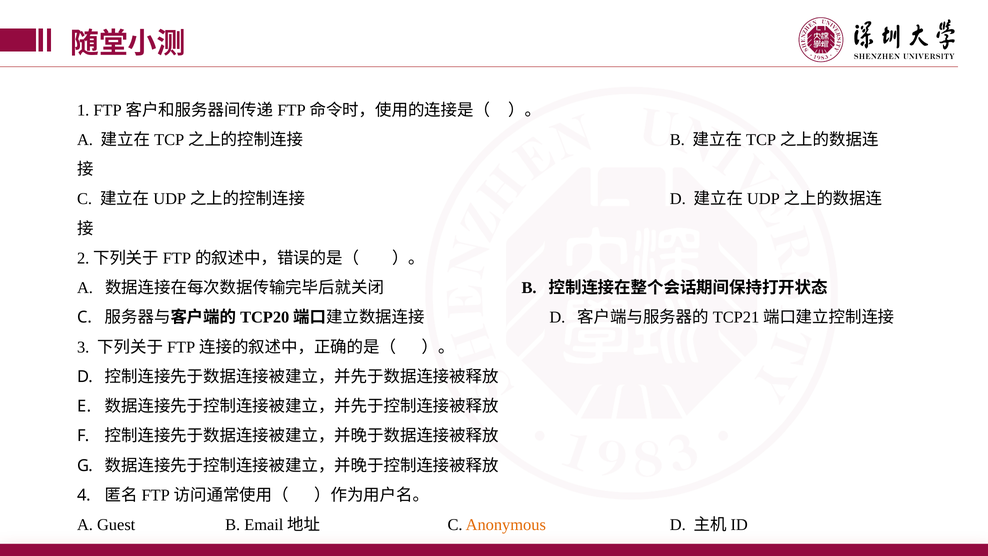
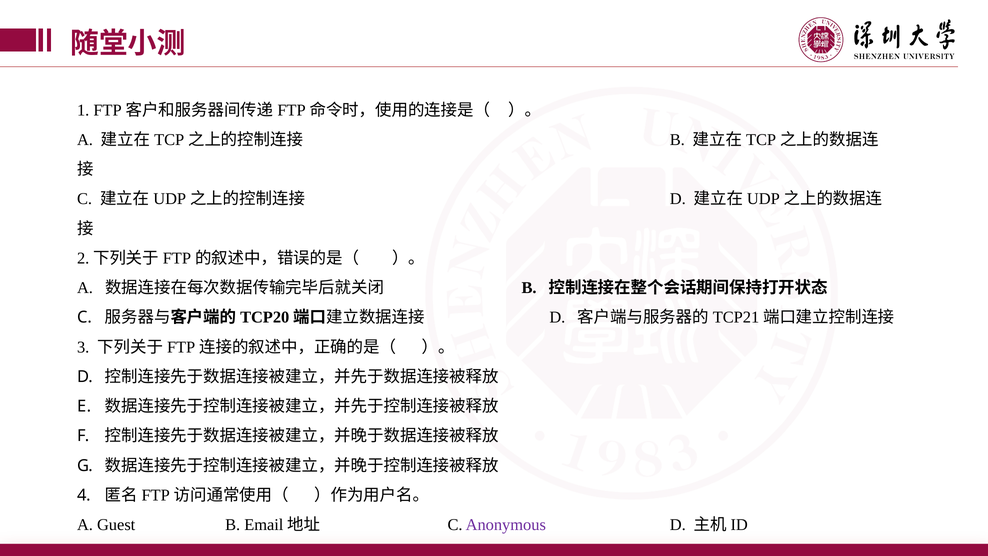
Anonymous colour: orange -> purple
